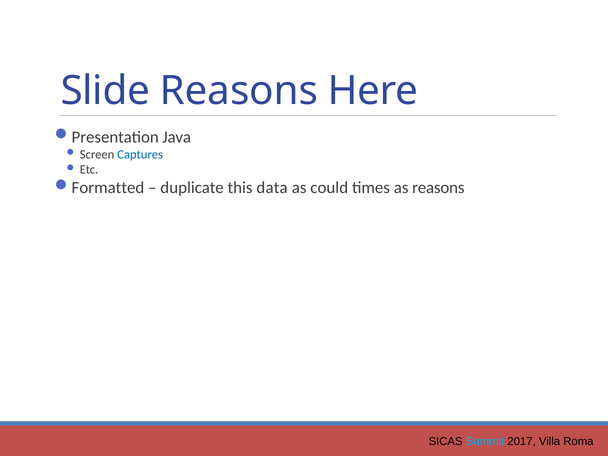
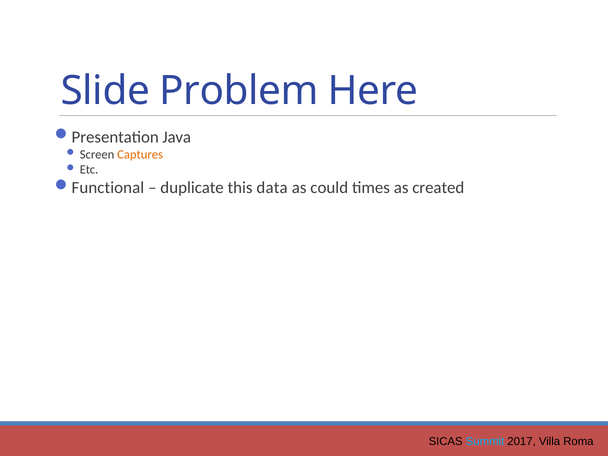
Slide Reasons: Reasons -> Problem
Captures colour: blue -> orange
Formatted: Formatted -> Functional
as reasons: reasons -> created
